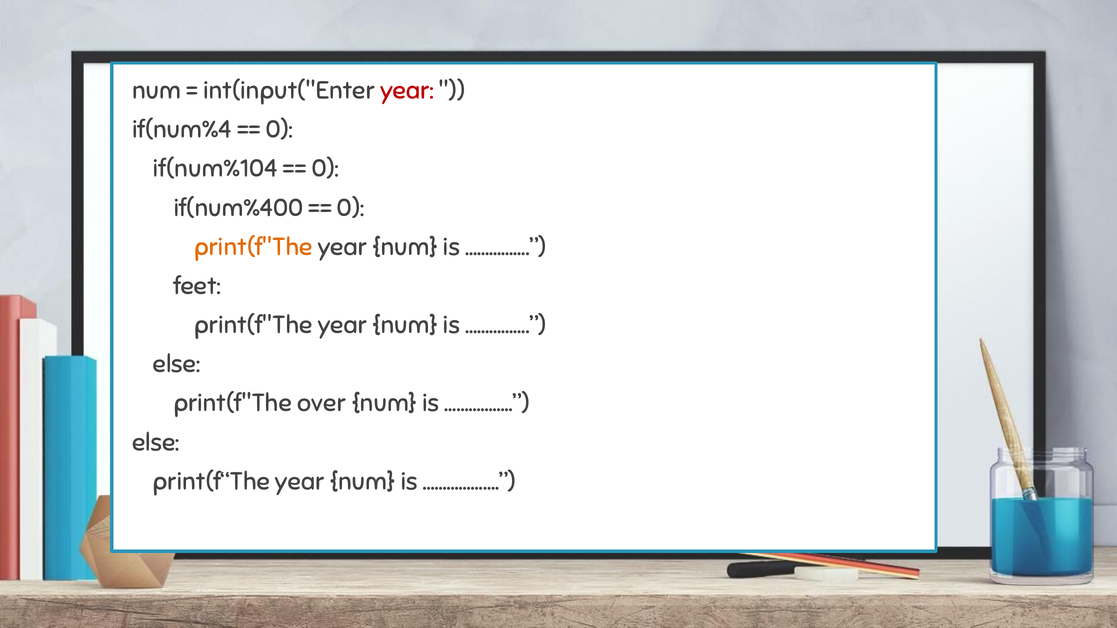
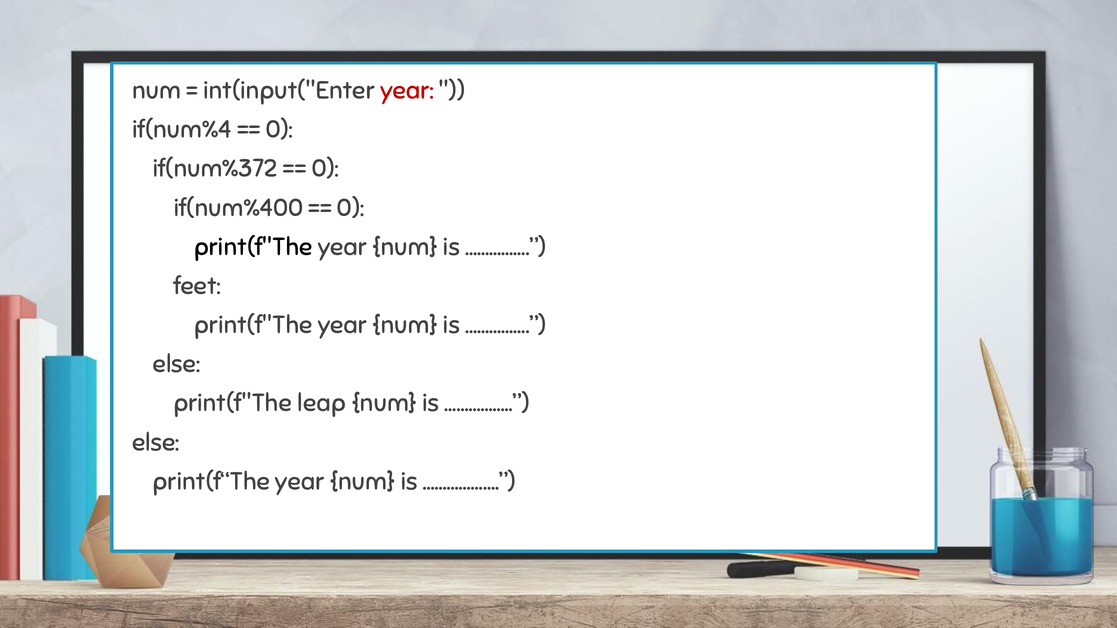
if(num%104: if(num%104 -> if(num%372
print(f"The at (253, 247) colour: orange -> black
over: over -> leap
